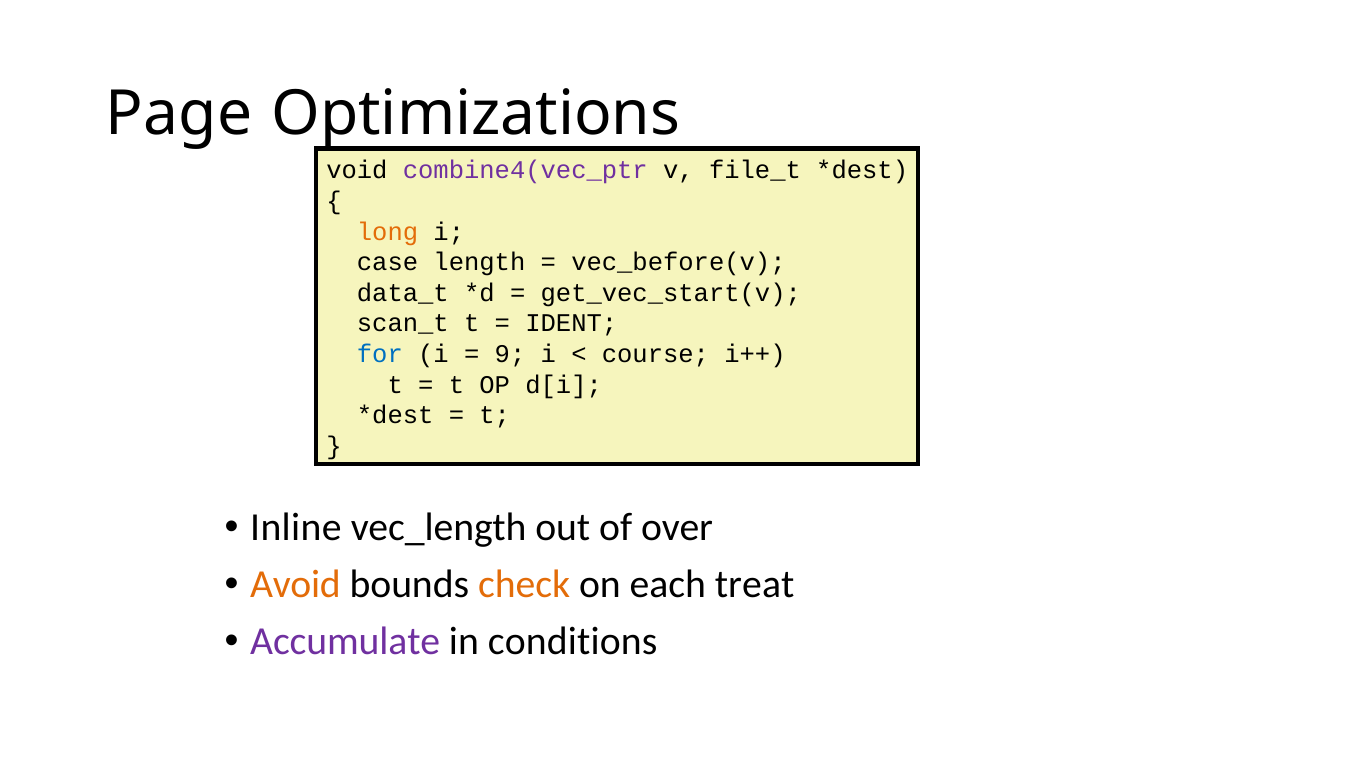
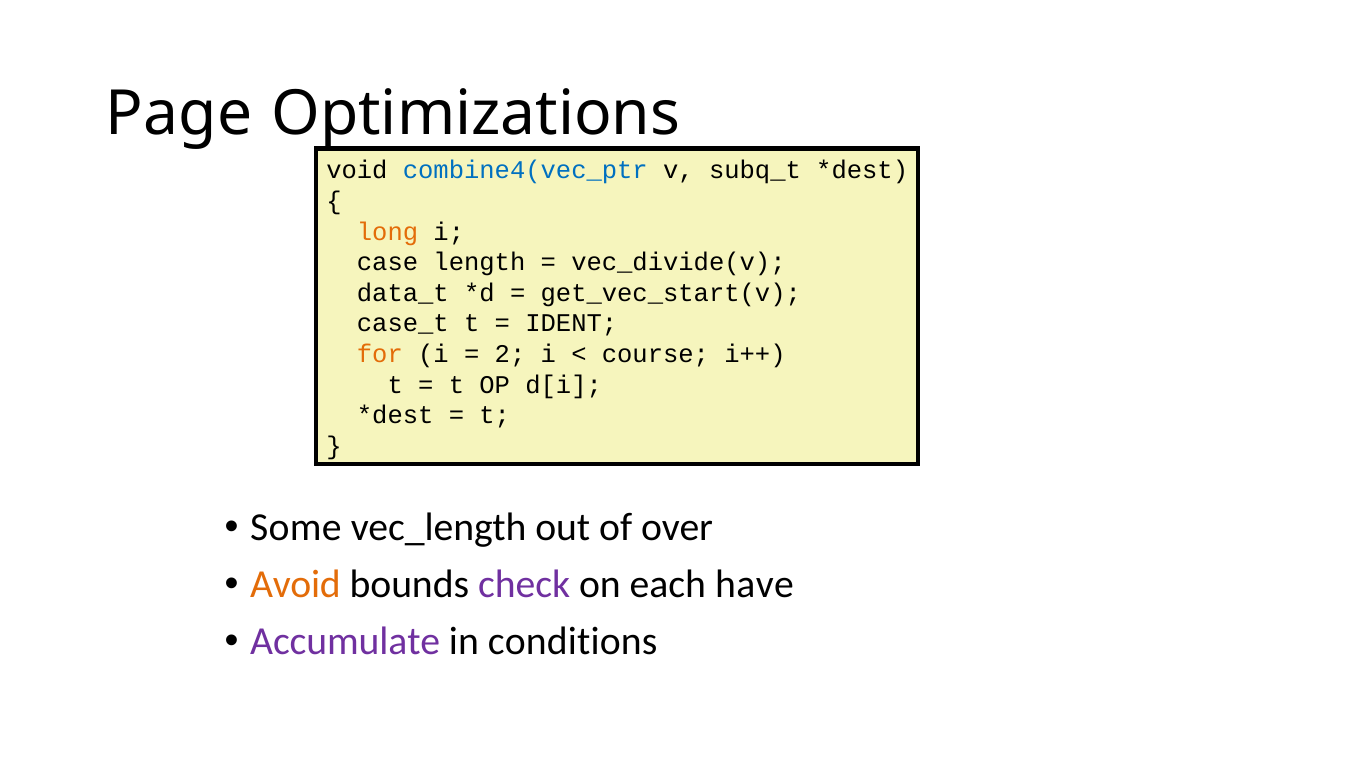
combine4(vec_ptr colour: purple -> blue
file_t: file_t -> subq_t
vec_before(v: vec_before(v -> vec_divide(v
scan_t: scan_t -> case_t
for colour: blue -> orange
9: 9 -> 2
Inline: Inline -> Some
check colour: orange -> purple
treat: treat -> have
